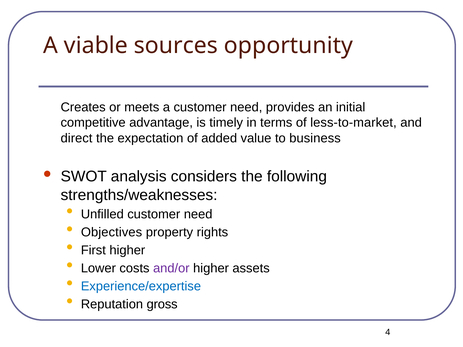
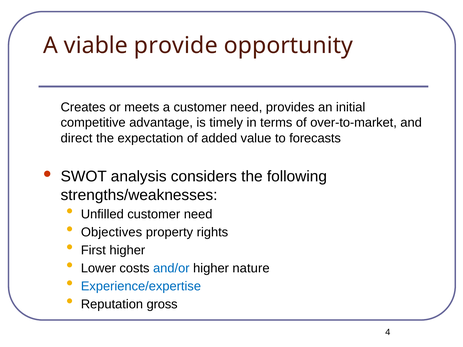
sources: sources -> provide
less-to-market: less-to-market -> over-to-market
business: business -> forecasts
and/or colour: purple -> blue
assets: assets -> nature
